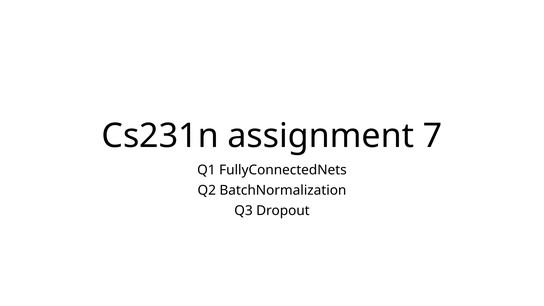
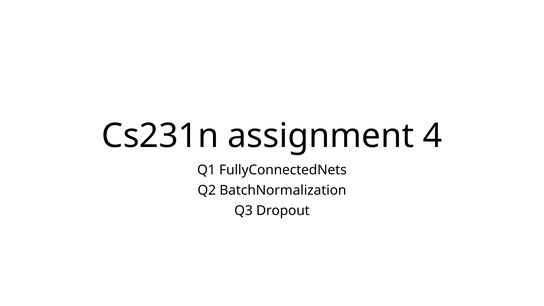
7: 7 -> 4
